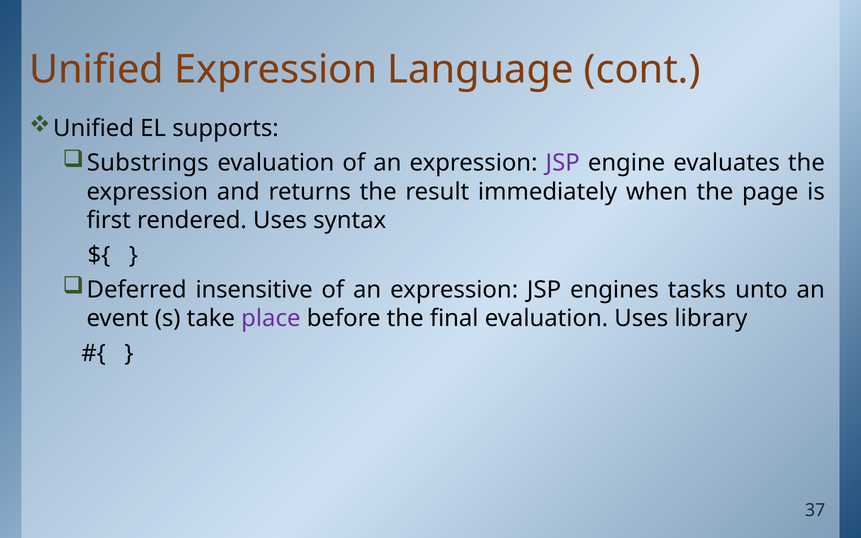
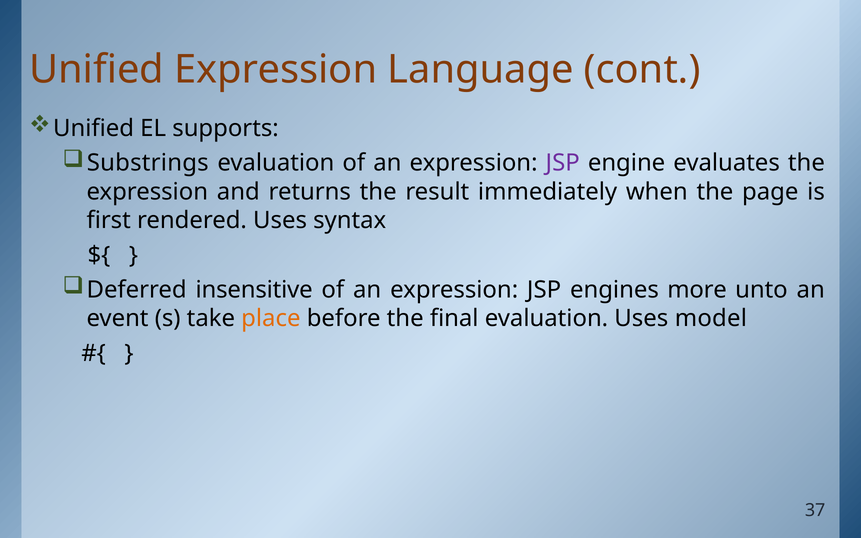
tasks: tasks -> more
place colour: purple -> orange
library: library -> model
